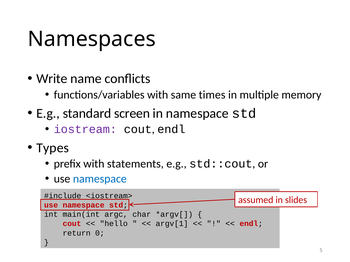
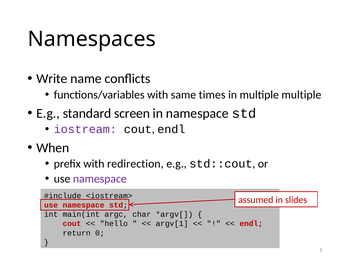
multiple memory: memory -> multiple
Types: Types -> When
statements: statements -> redirection
namespace at (100, 179) colour: blue -> purple
